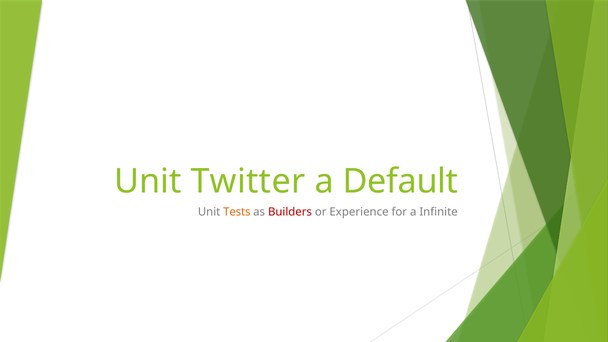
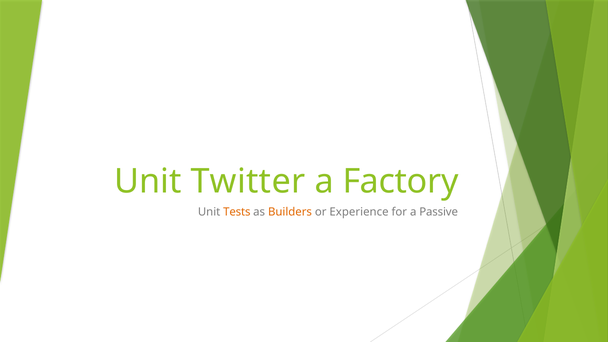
Default: Default -> Factory
Builders colour: red -> orange
Infinite: Infinite -> Passive
